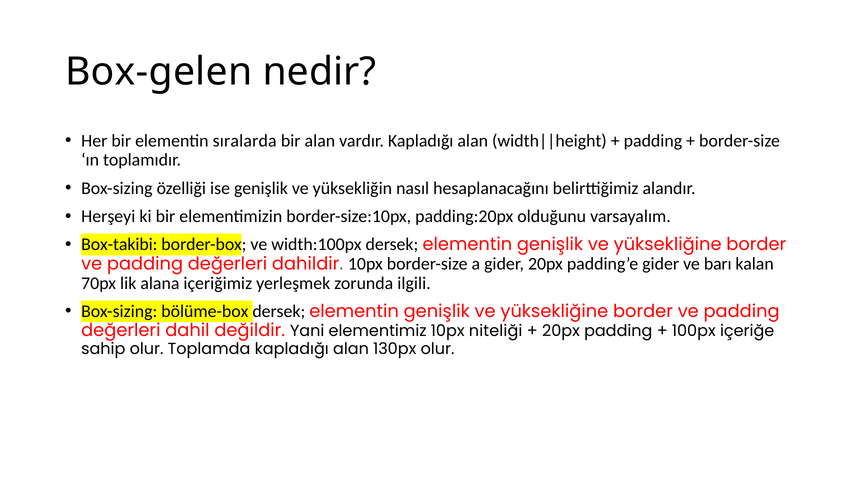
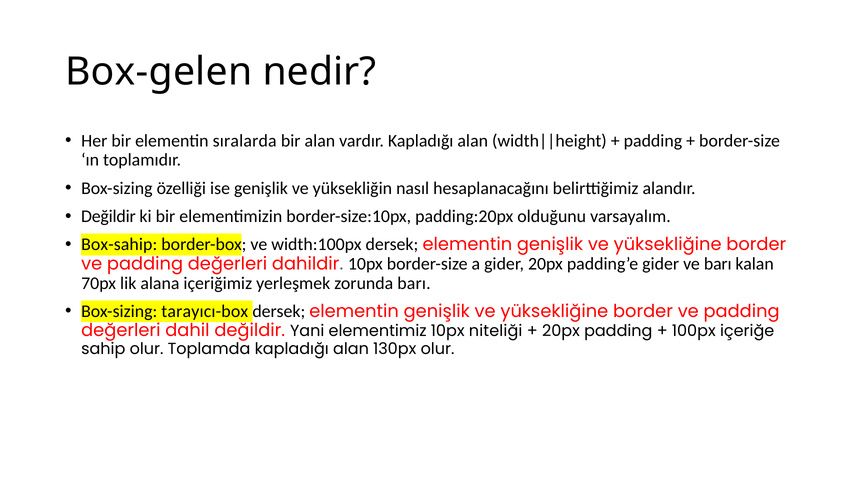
Herşeyi at (108, 216): Herşeyi -> Değildir
Box-takibi: Box-takibi -> Box-sahip
zorunda ilgili: ilgili -> barı
bölüme-box: bölüme-box -> tarayıcı-box
